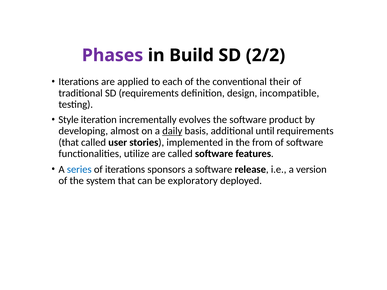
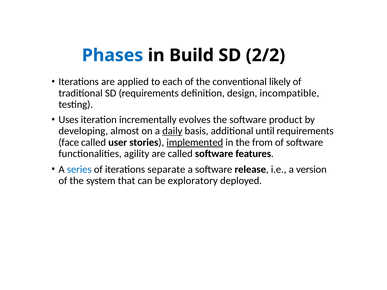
Phases colour: purple -> blue
their: their -> likely
Style: Style -> Uses
that at (69, 142): that -> face
implemented underline: none -> present
utilize: utilize -> agility
sponsors: sponsors -> separate
